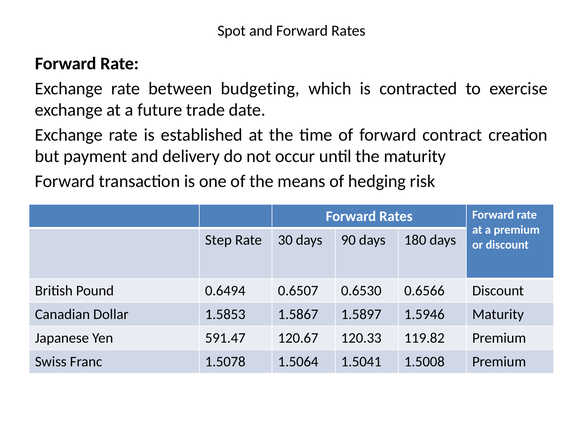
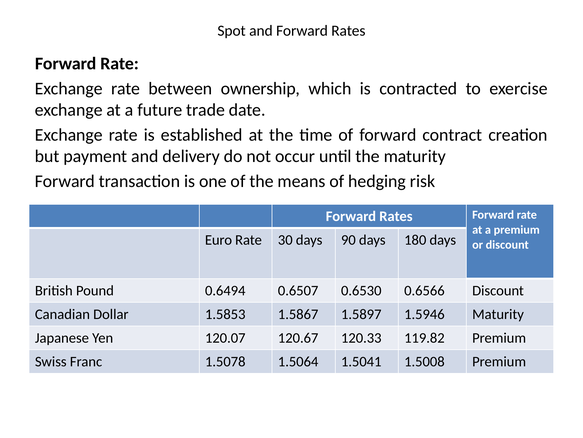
budgeting: budgeting -> ownership
Step: Step -> Euro
591.47: 591.47 -> 120.07
